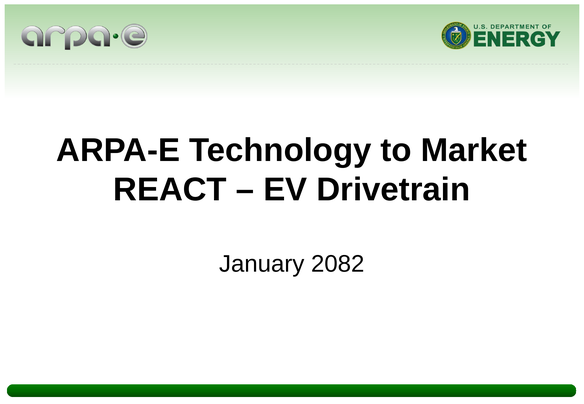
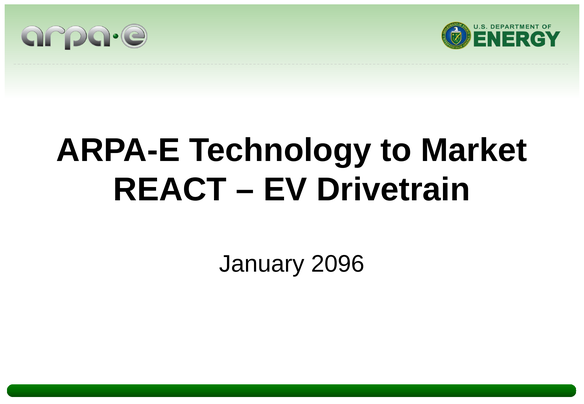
2082: 2082 -> 2096
